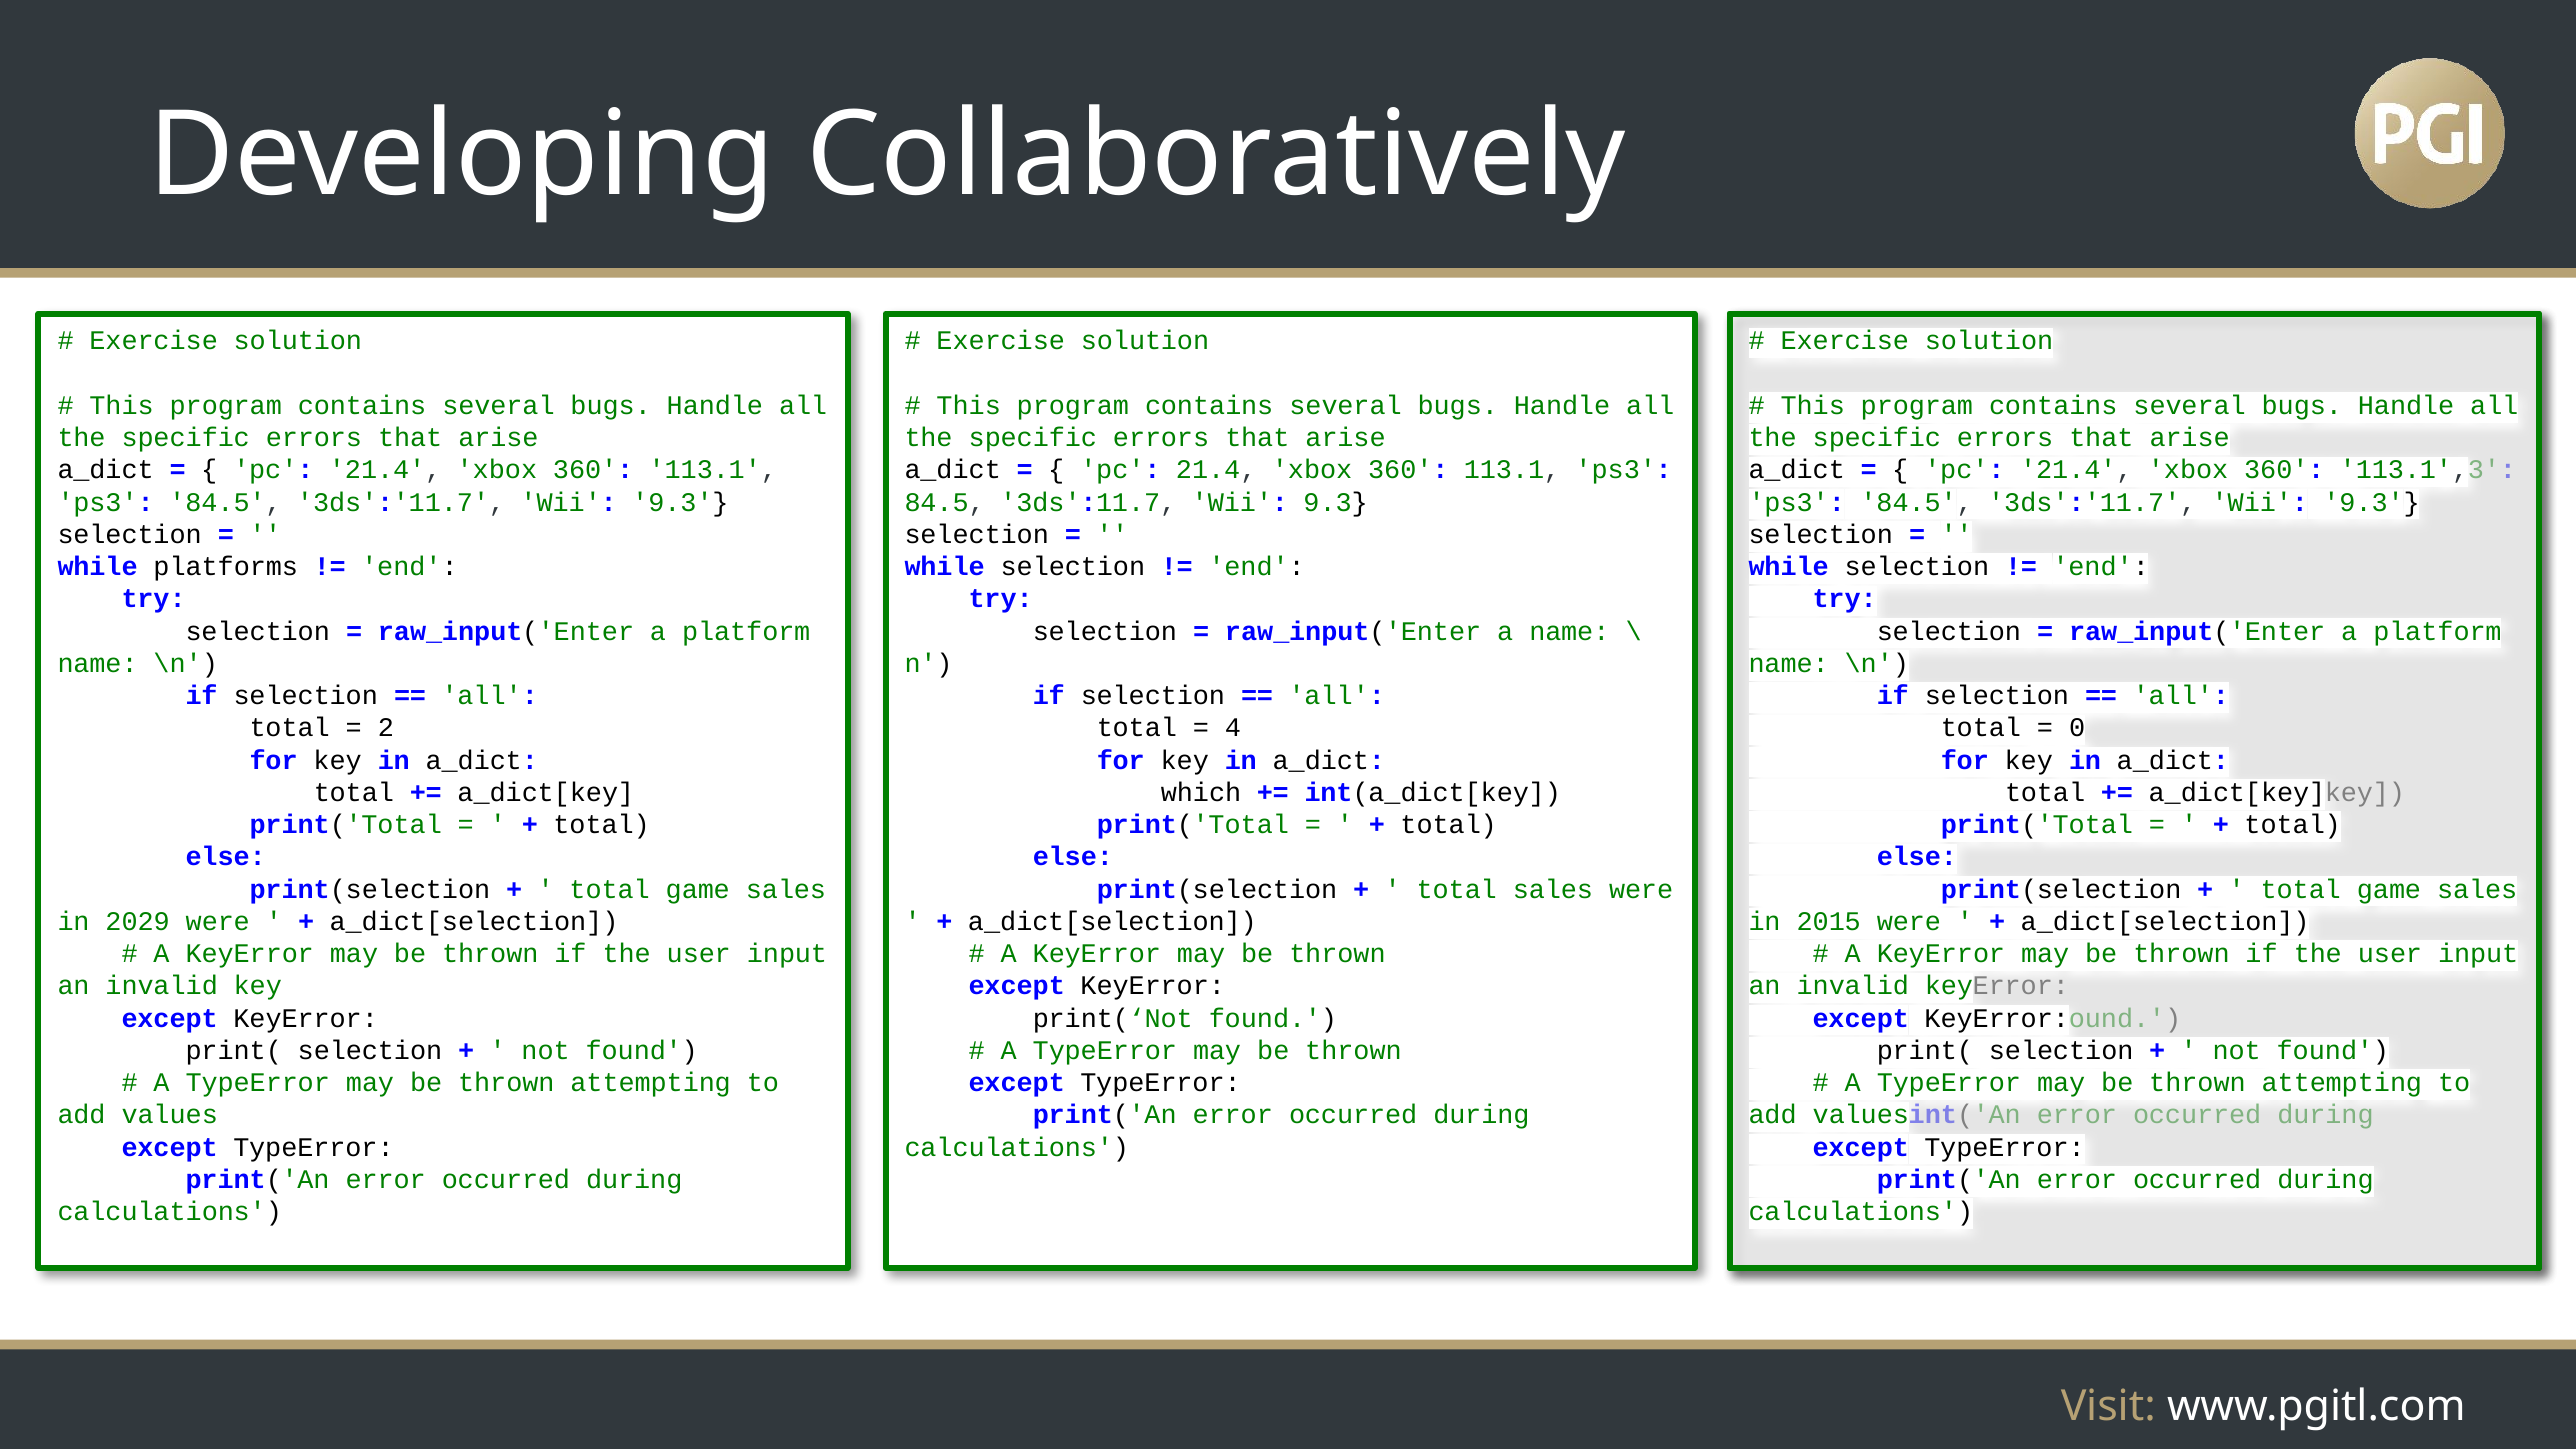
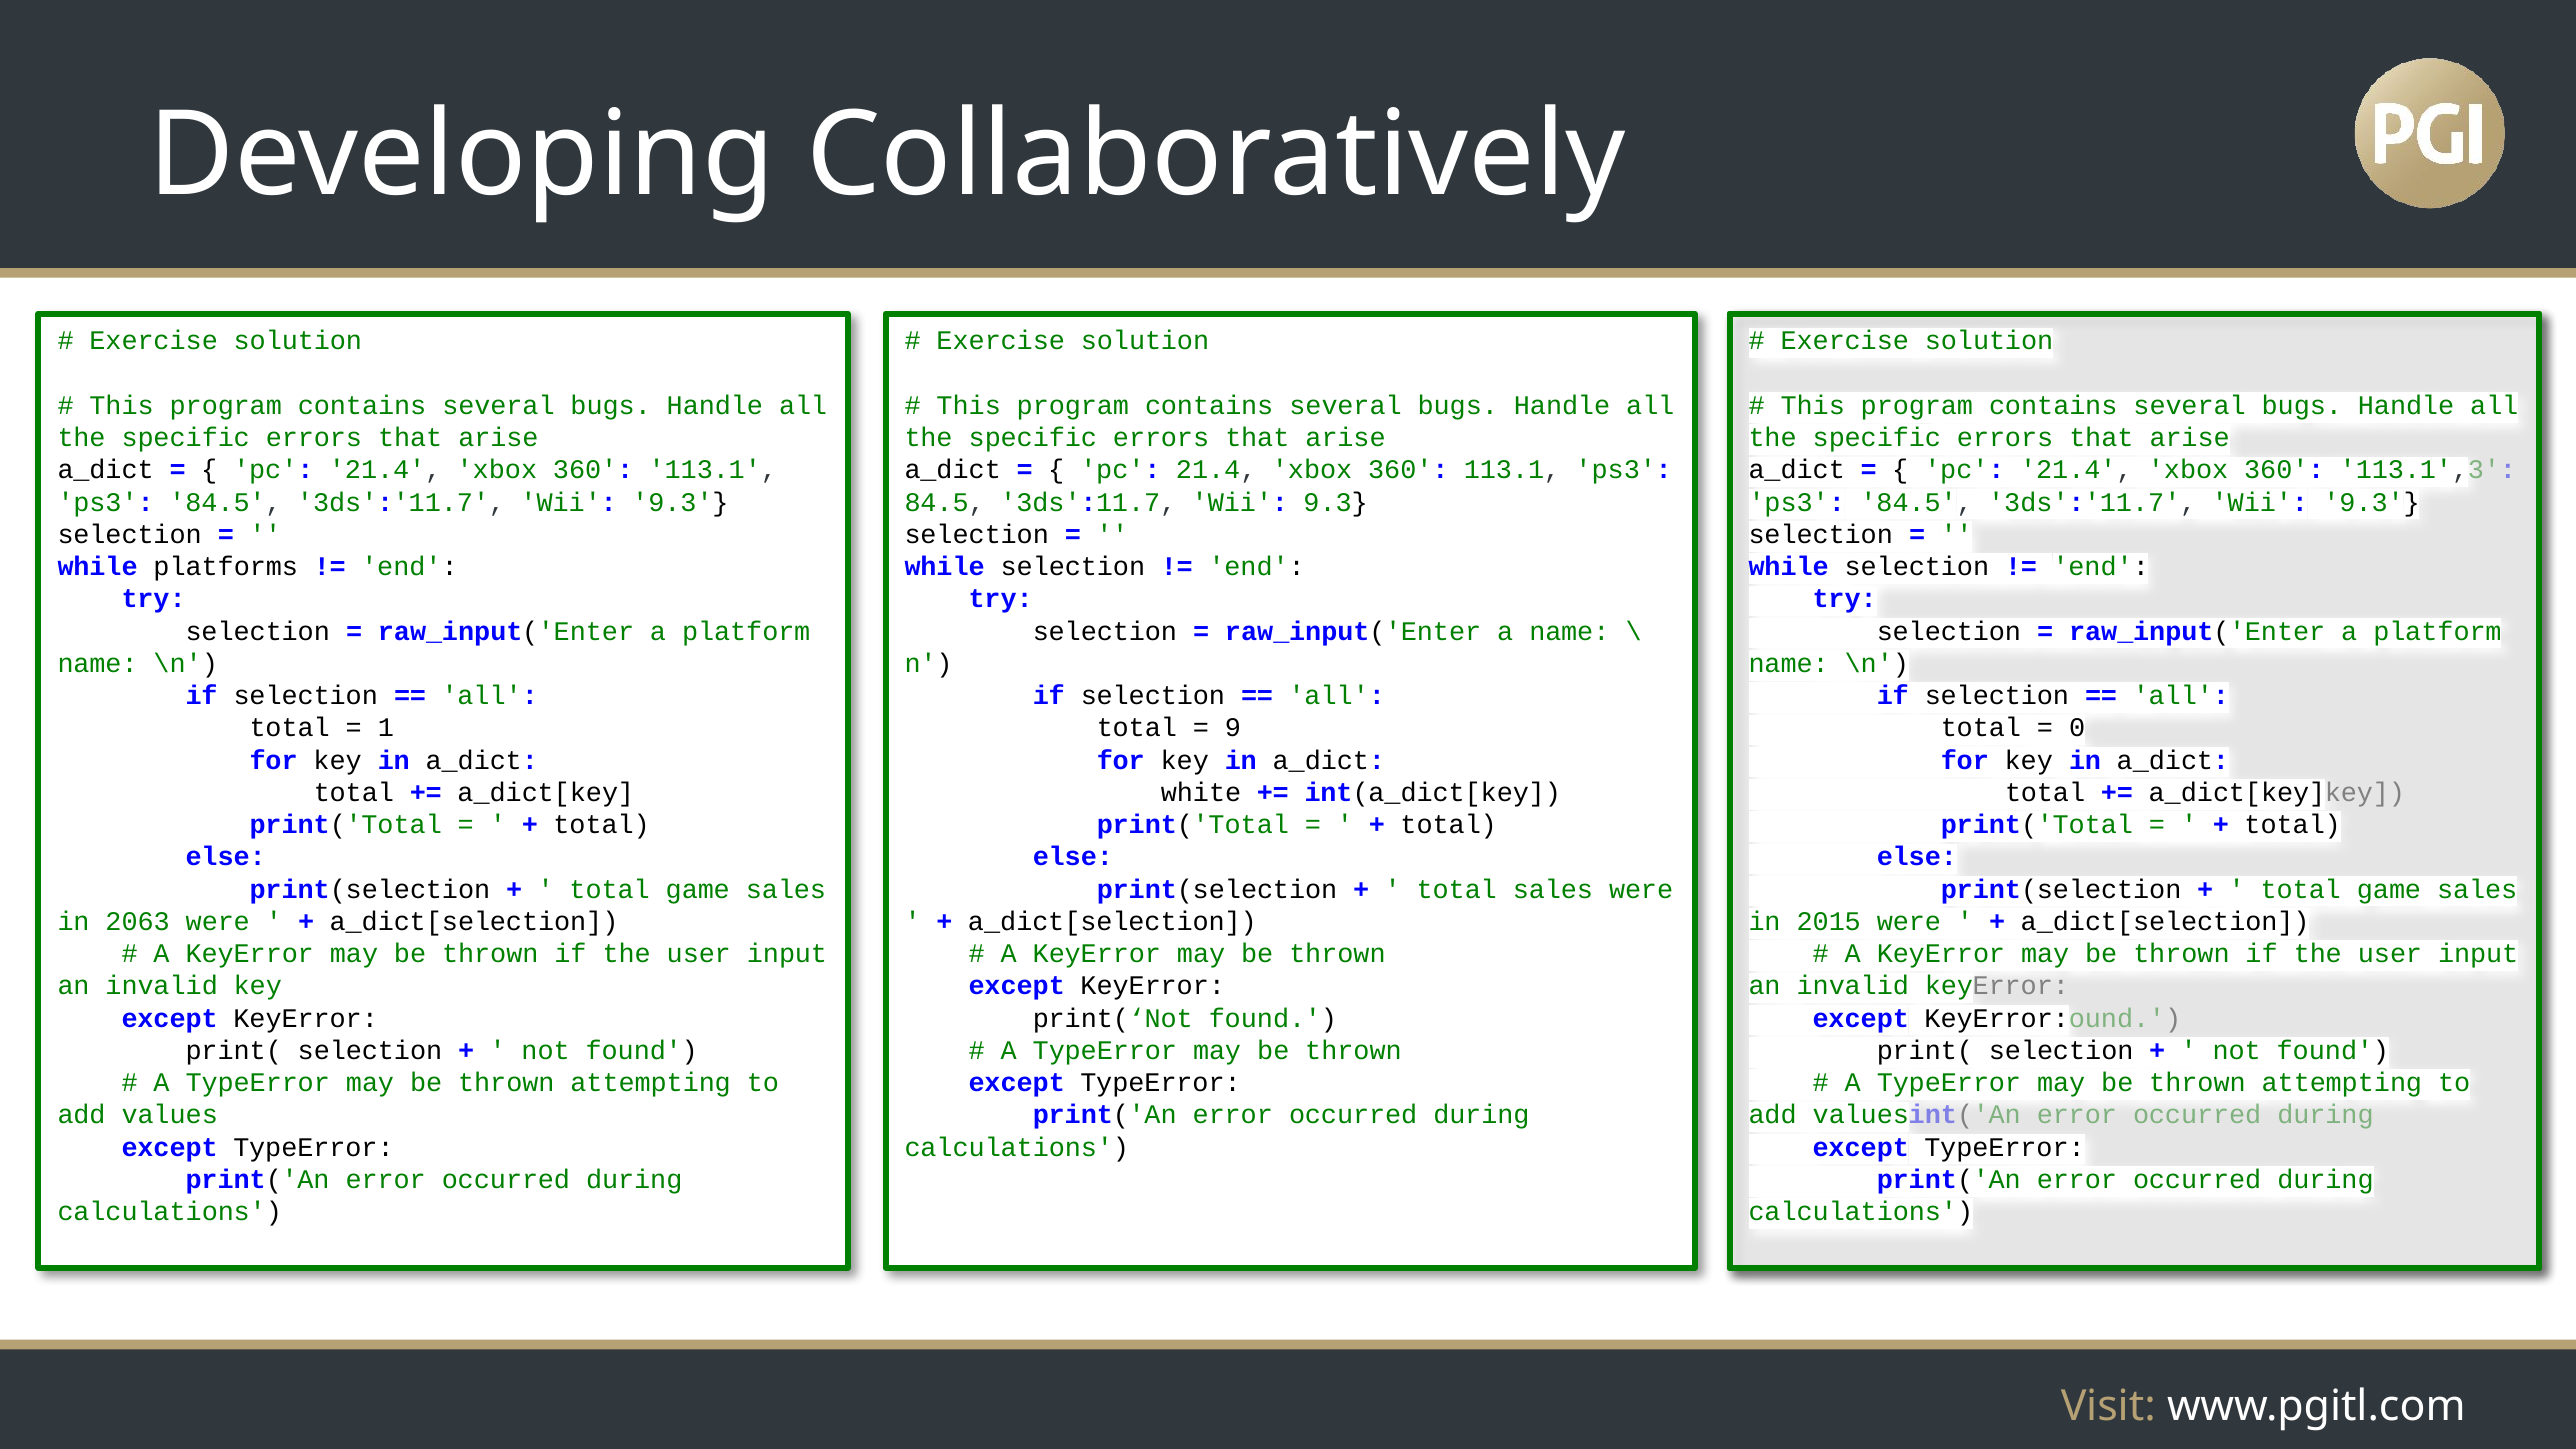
2: 2 -> 1
4: 4 -> 9
which: which -> white
2029: 2029 -> 2063
